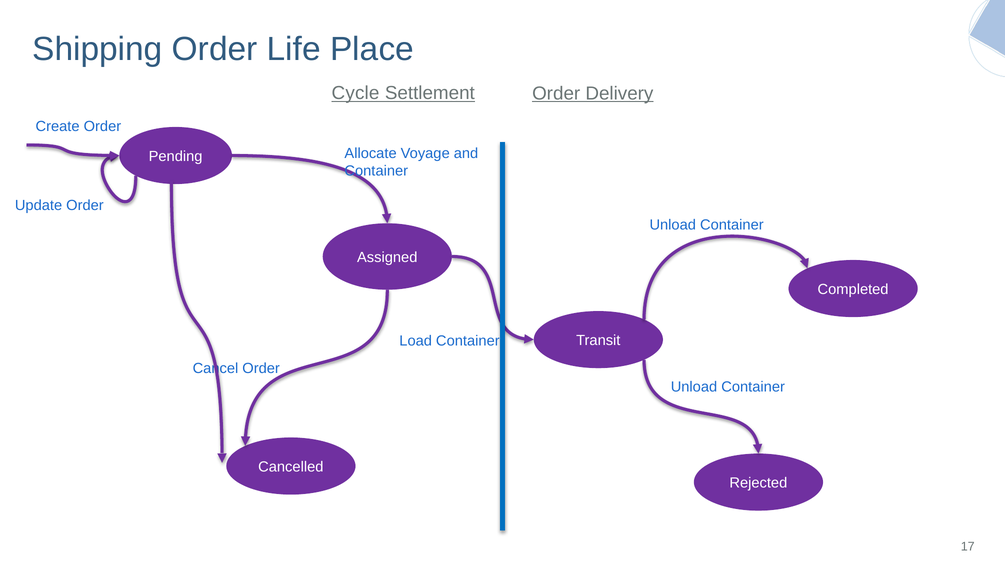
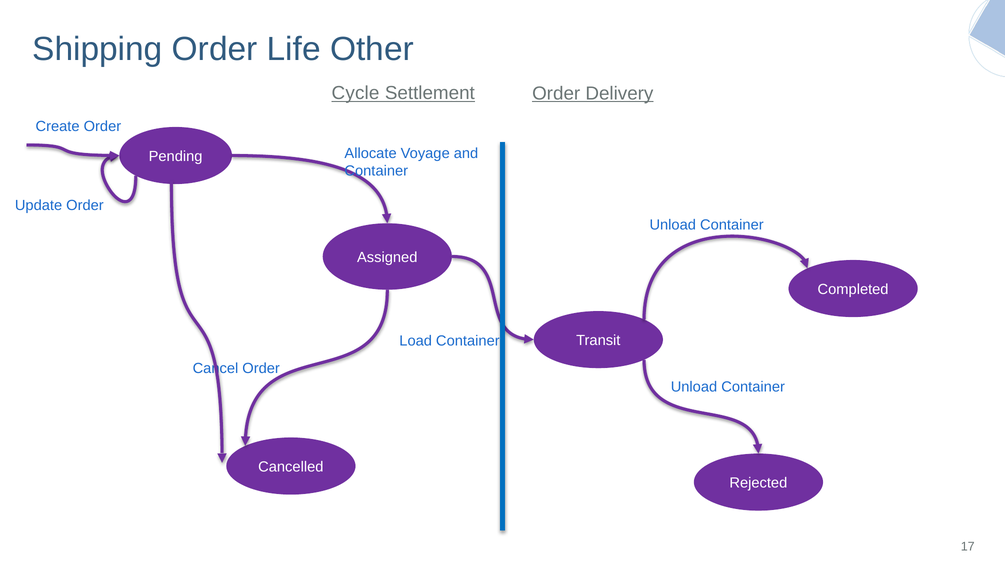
Place: Place -> Other
